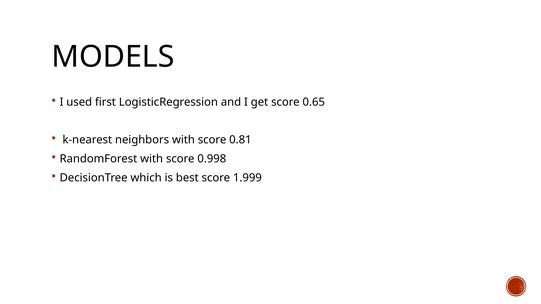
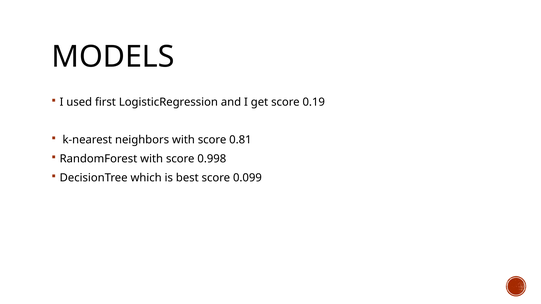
0.65: 0.65 -> 0.19
1.999: 1.999 -> 0.099
